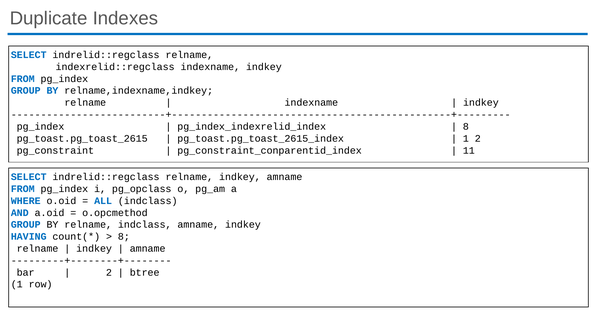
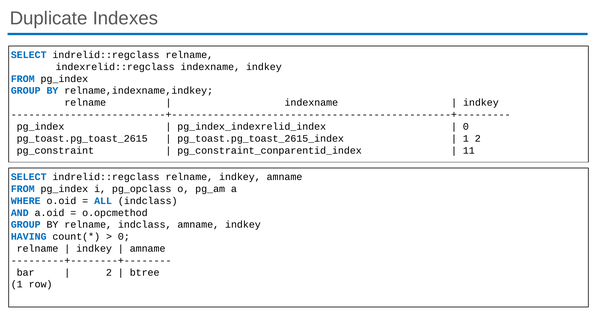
8 at (466, 126): 8 -> 0
8 at (124, 236): 8 -> 0
